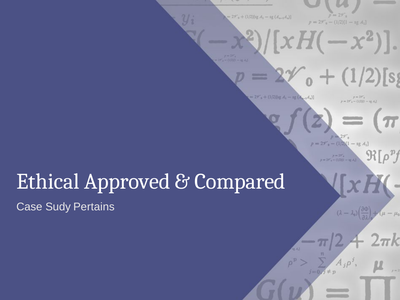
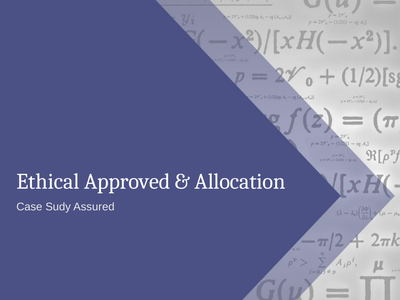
Compared: Compared -> Allocation
Pertains: Pertains -> Assured
